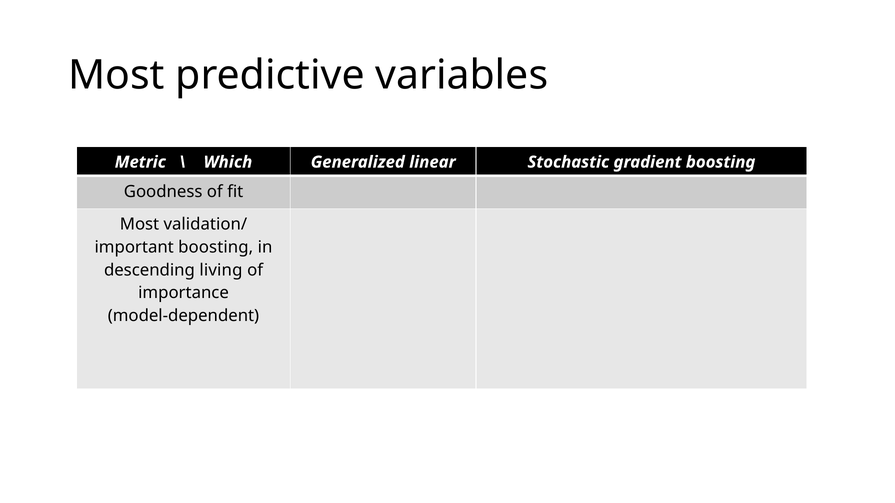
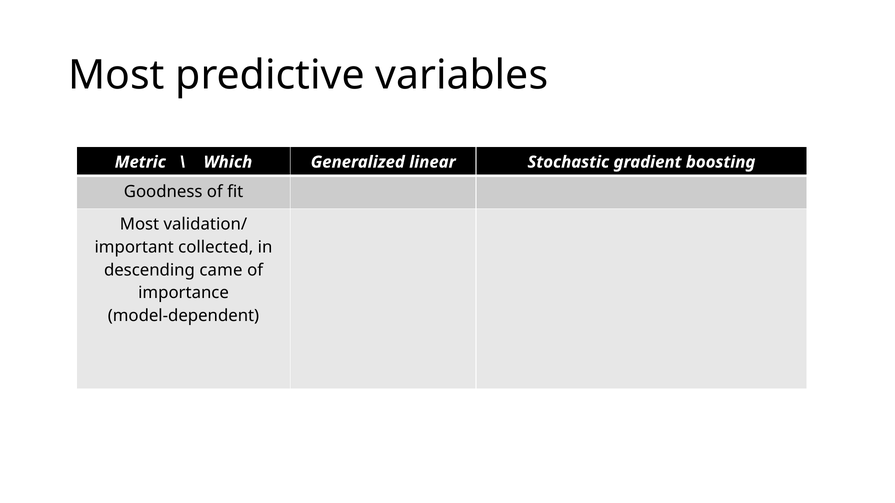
important boosting: boosting -> collected
living: living -> came
